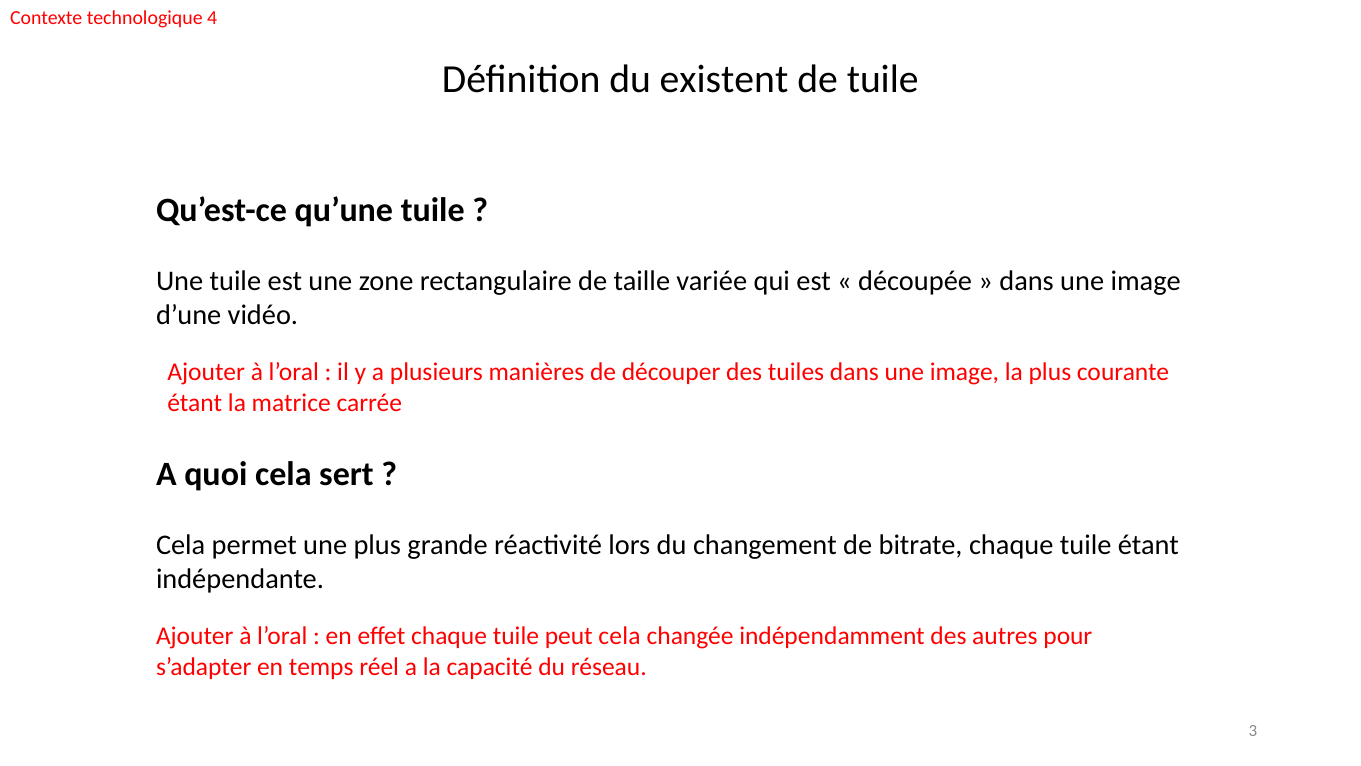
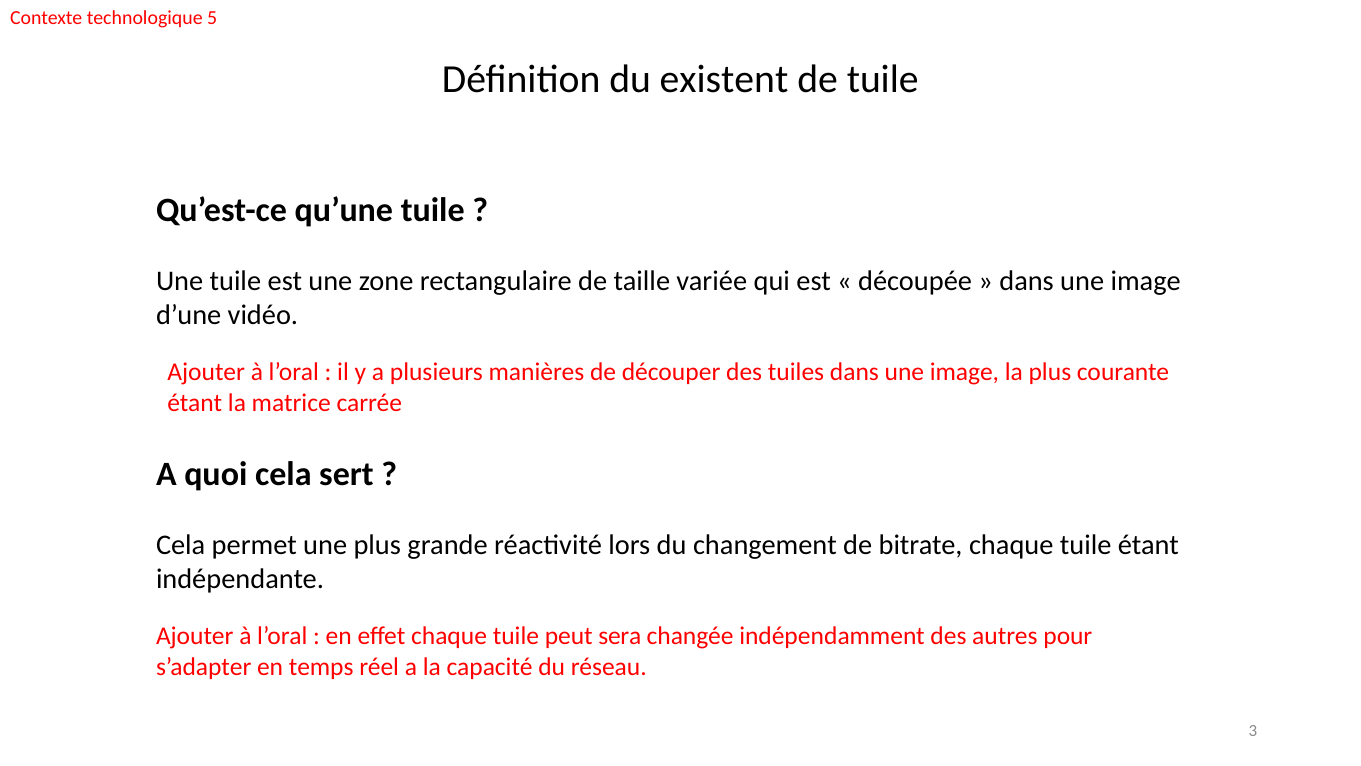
4: 4 -> 5
peut cela: cela -> sera
